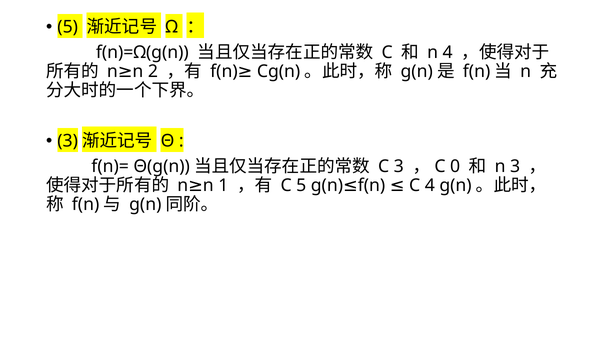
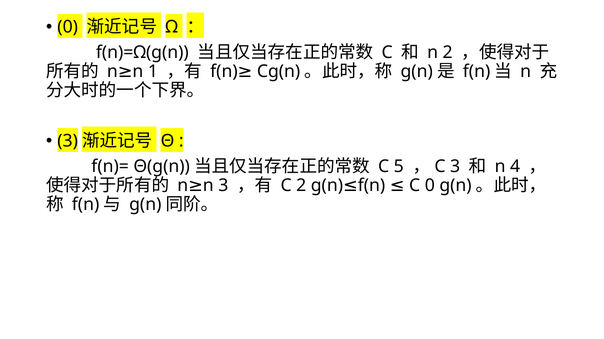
5 at (68, 27): 5 -> 0
n 4: 4 -> 2
2: 2 -> 1
C 3: 3 -> 5
C 0: 0 -> 3
n 3: 3 -> 4
C 5: 5 -> 2
C 4: 4 -> 0
n 1: 1 -> 3
